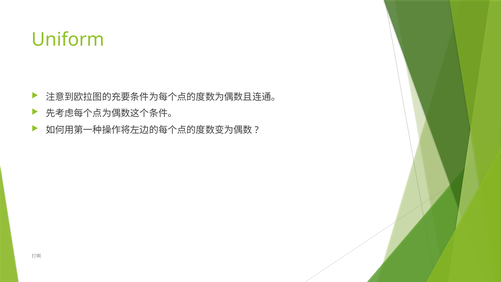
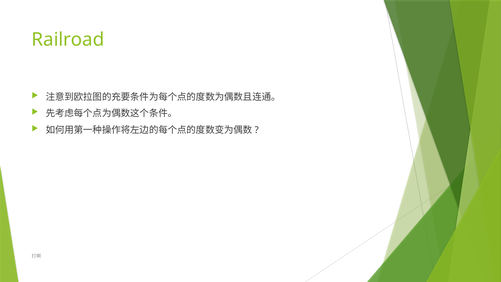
Uniform: Uniform -> Railroad
